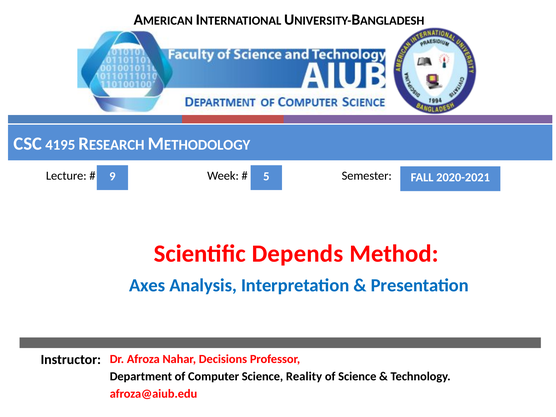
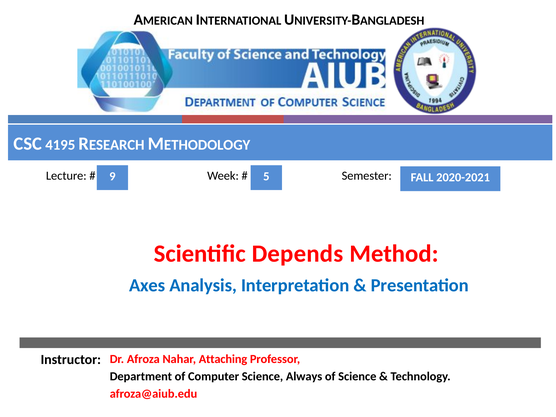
Decisions: Decisions -> Attaching
Reality: Reality -> Always
